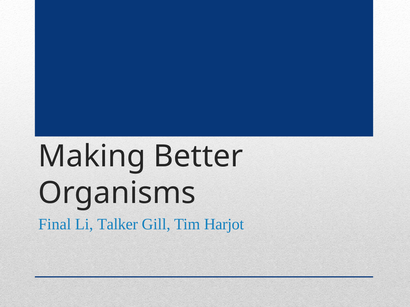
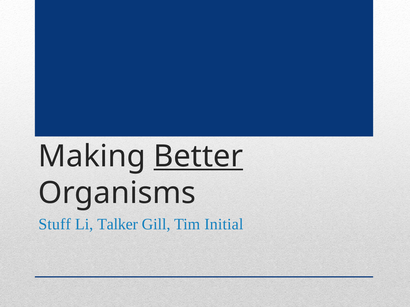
Better underline: none -> present
Final: Final -> Stuff
Harjot: Harjot -> Initial
